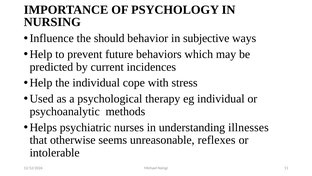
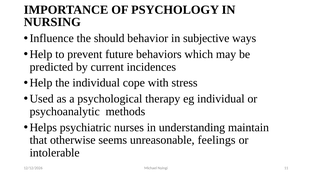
illnesses: illnesses -> maintain
reflexes: reflexes -> feelings
